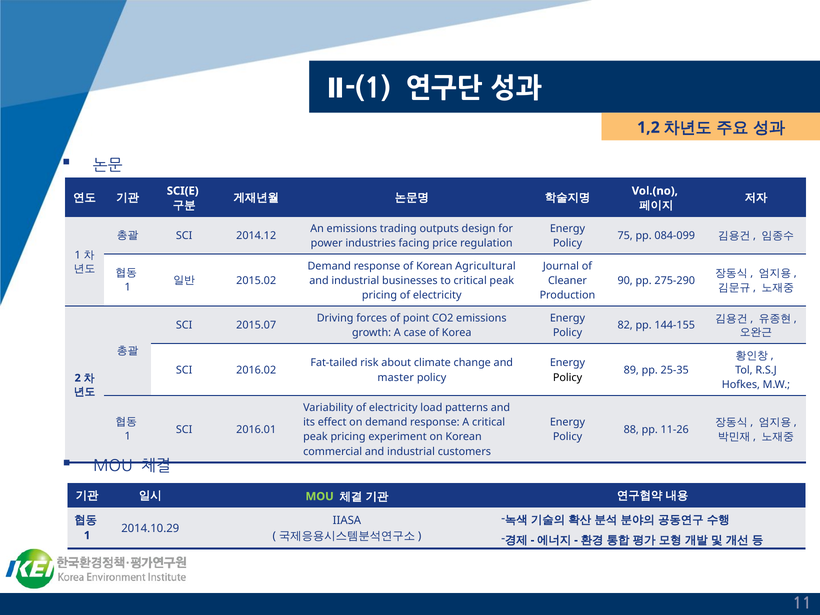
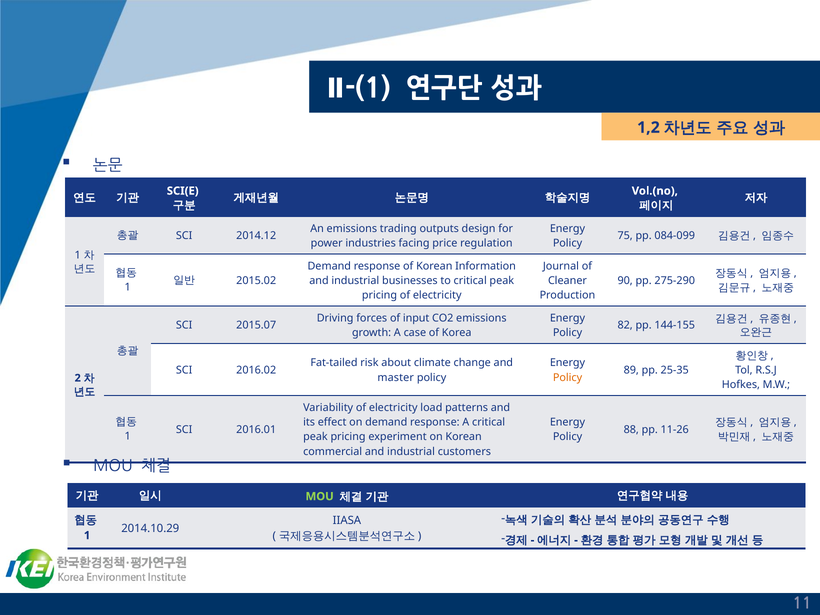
Agricultural: Agricultural -> Information
point: point -> input
Policy at (568, 378) colour: black -> orange
